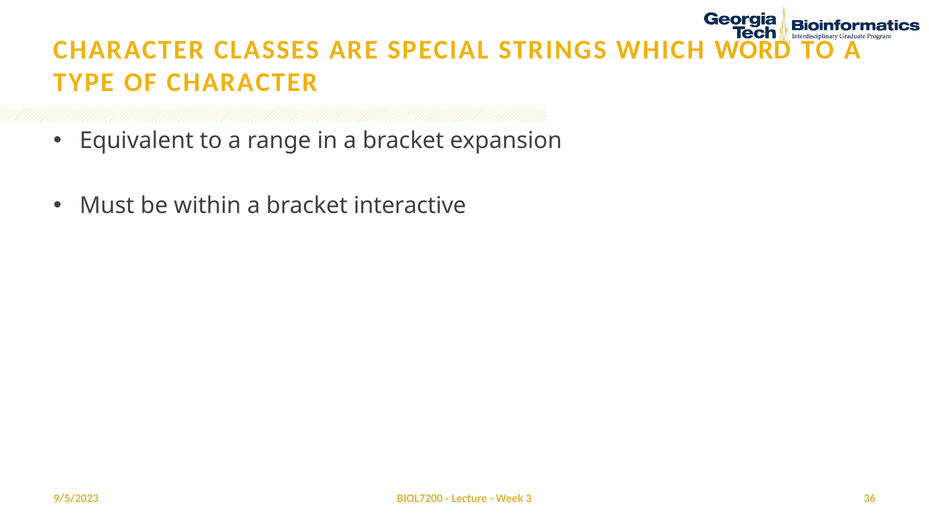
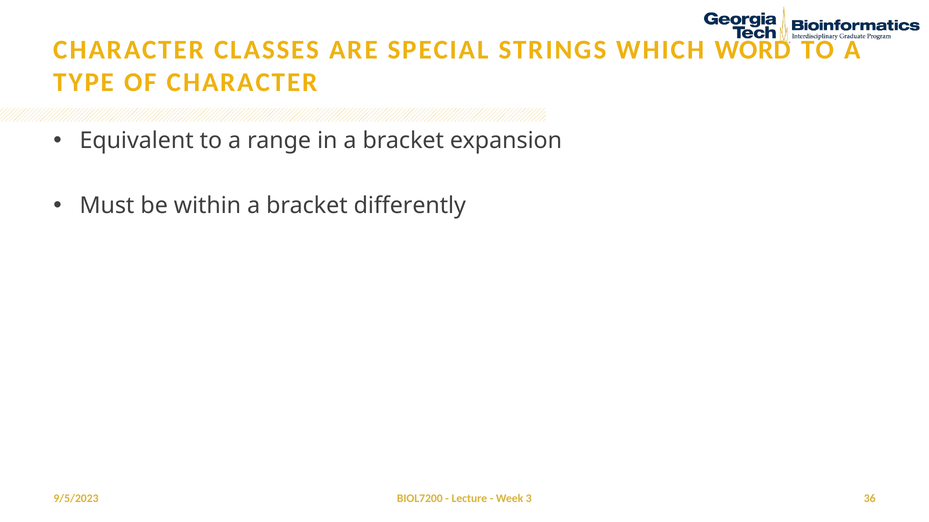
interactive: interactive -> differently
